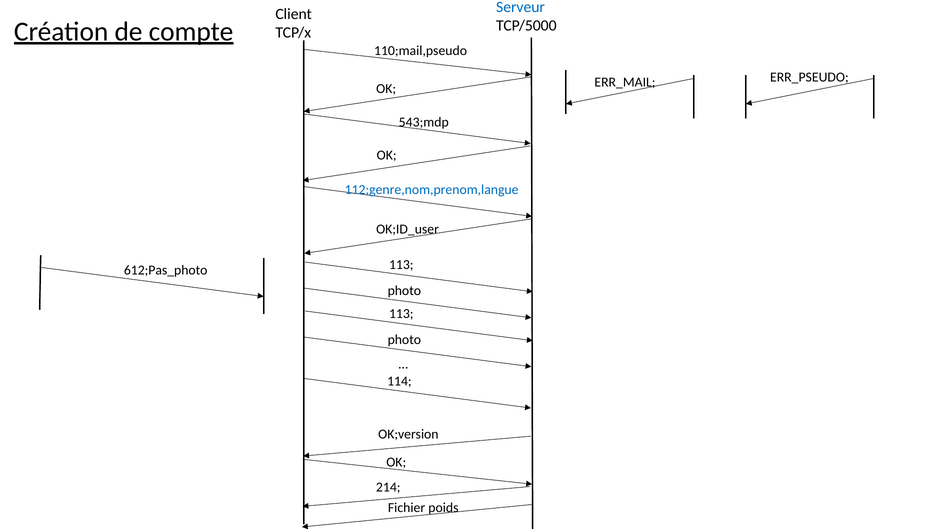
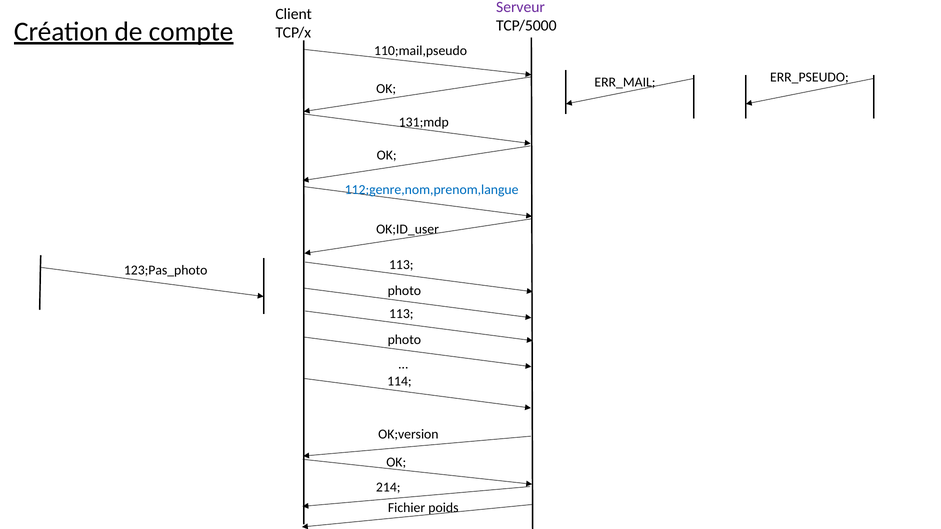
Serveur colour: blue -> purple
543;mdp: 543;mdp -> 131;mdp
612;Pas_photo: 612;Pas_photo -> 123;Pas_photo
